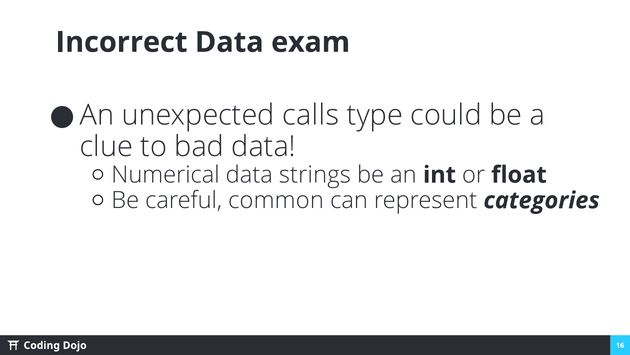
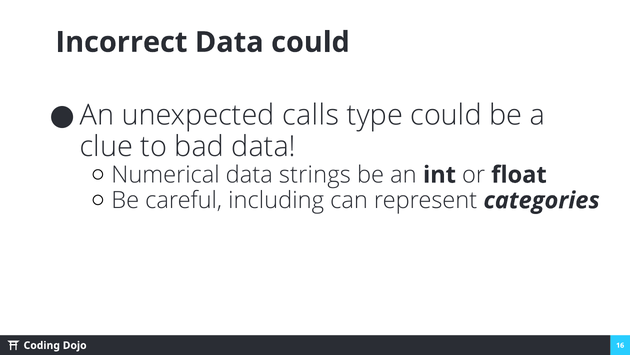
Data exam: exam -> could
common: common -> including
